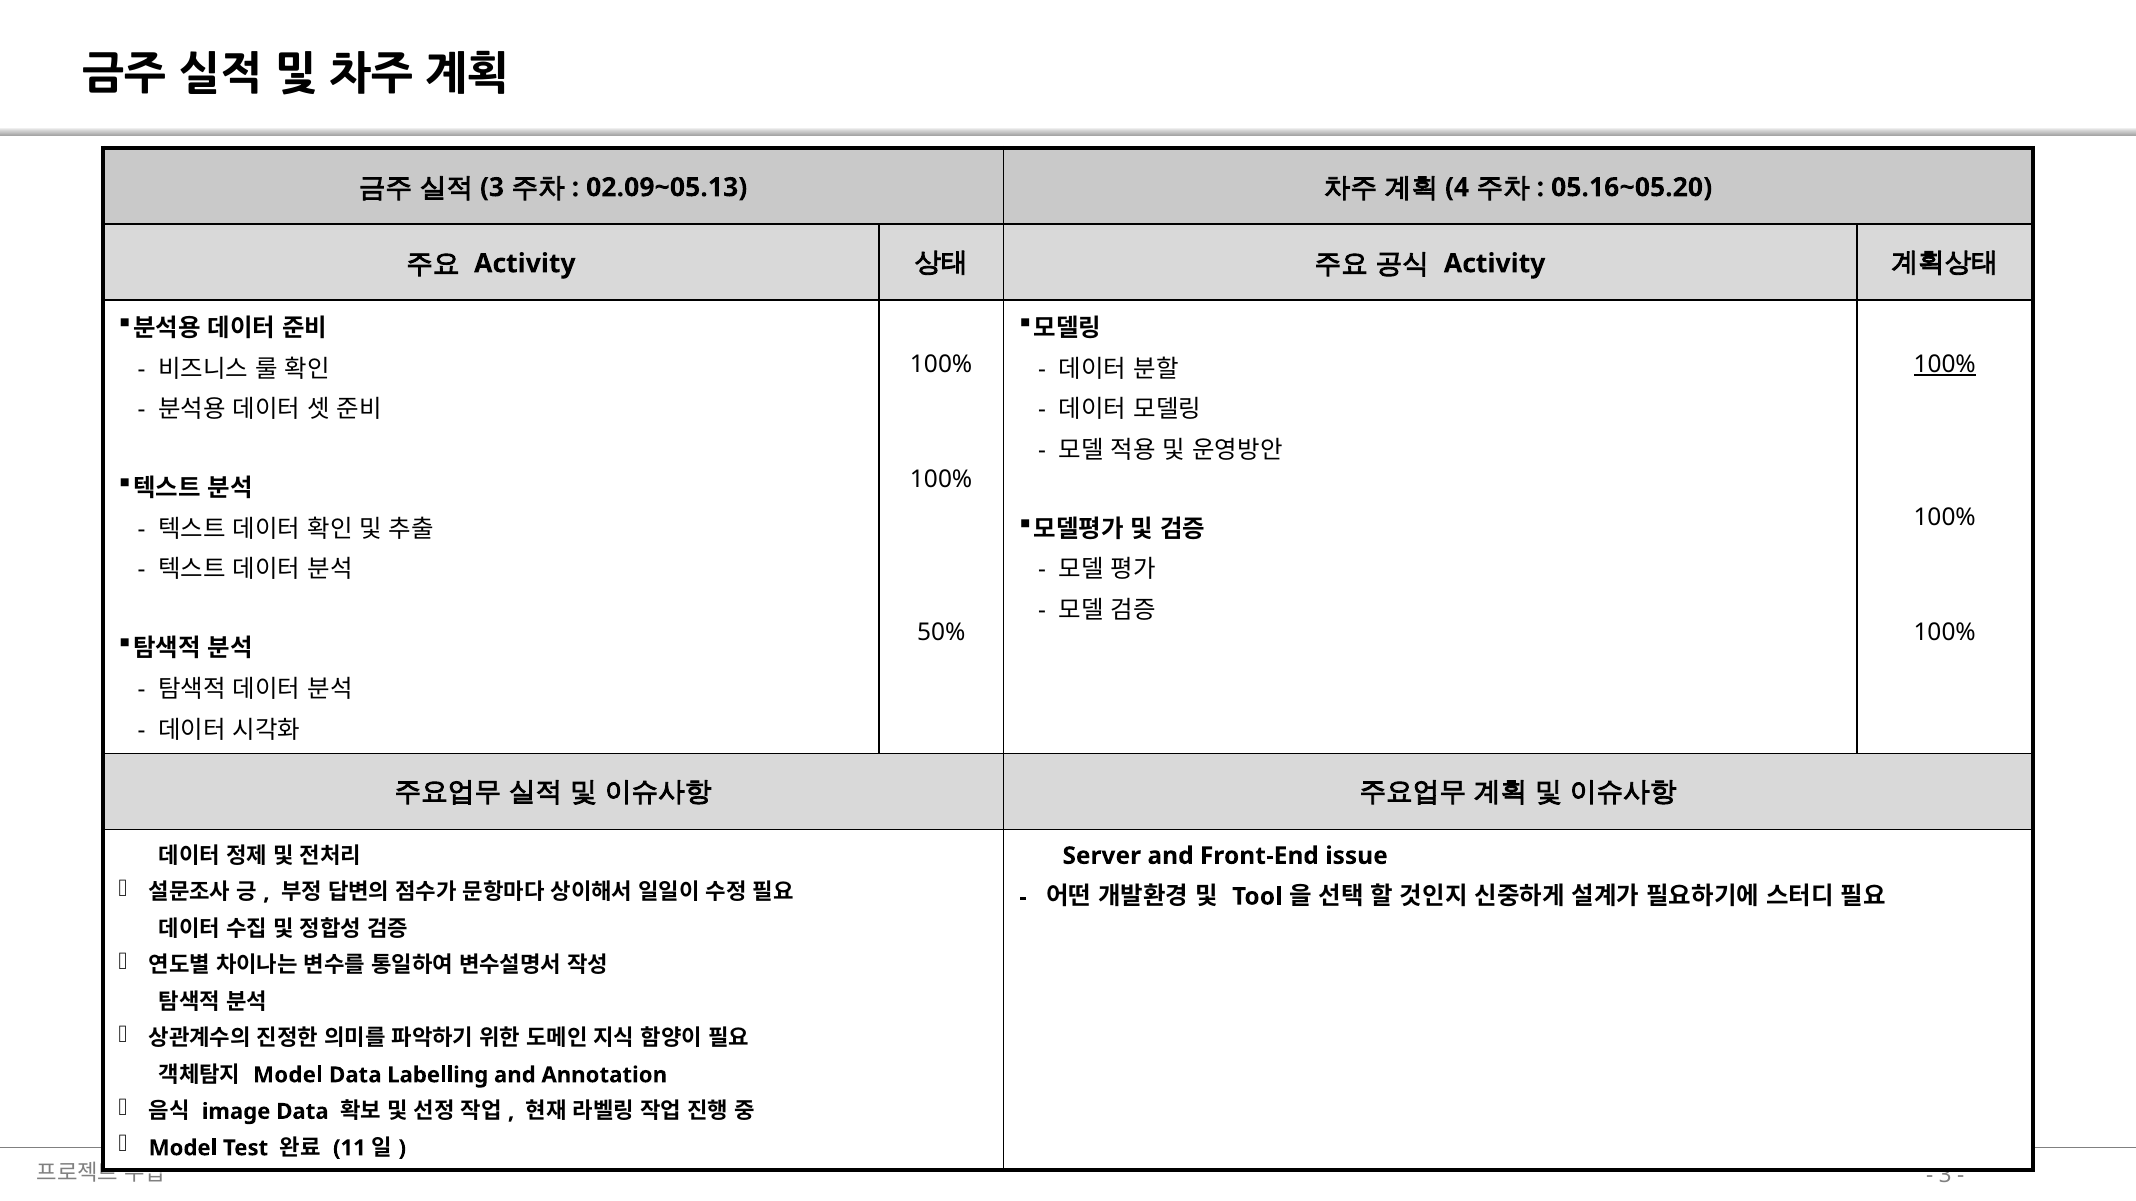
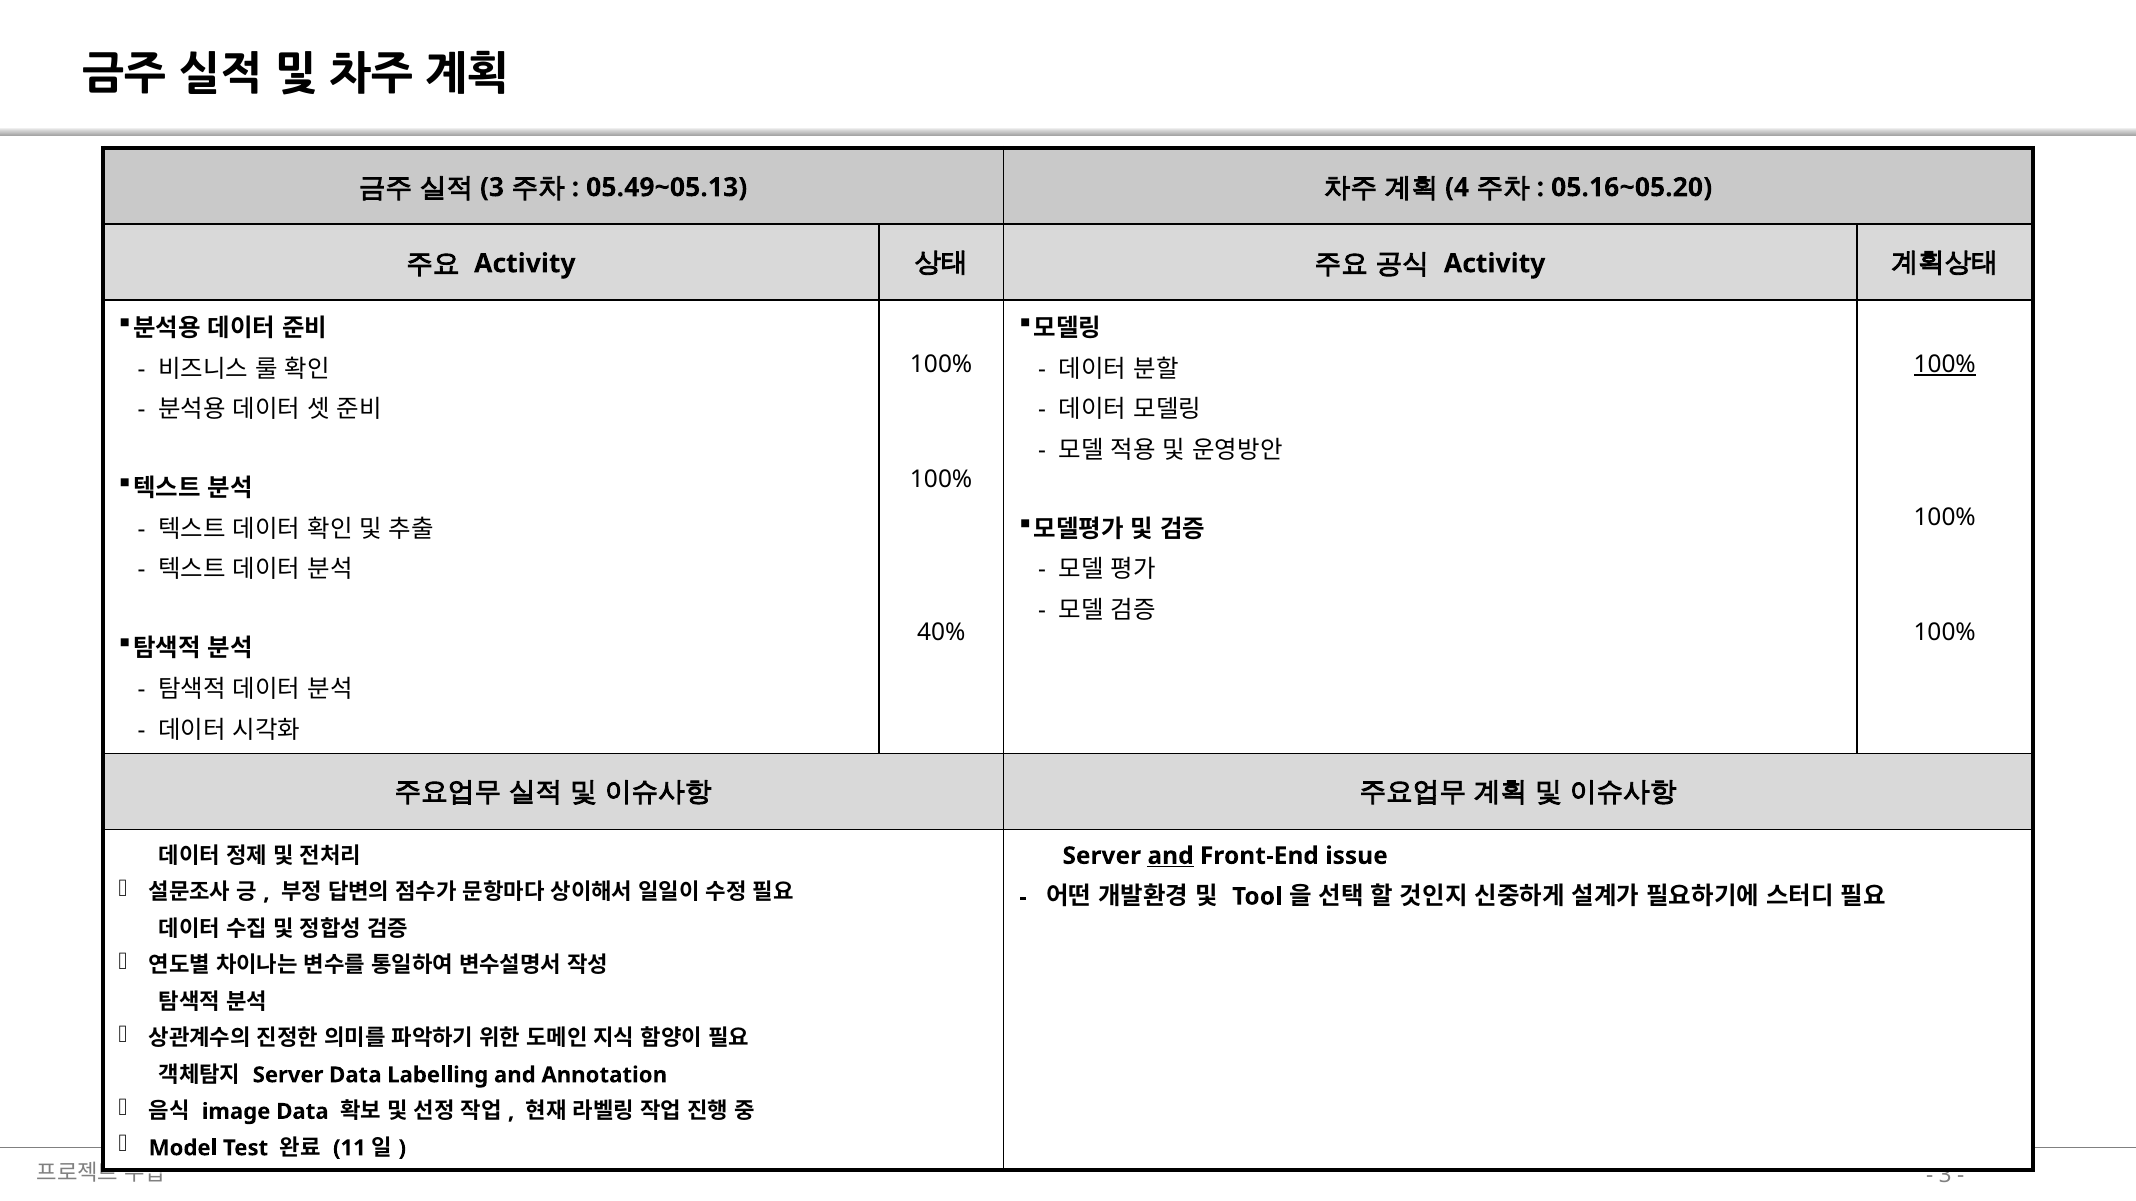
02.09~05.13: 02.09~05.13 -> 05.49~05.13
50%: 50% -> 40%
and at (1171, 856) underline: none -> present
Model at (288, 1075): Model -> Server
